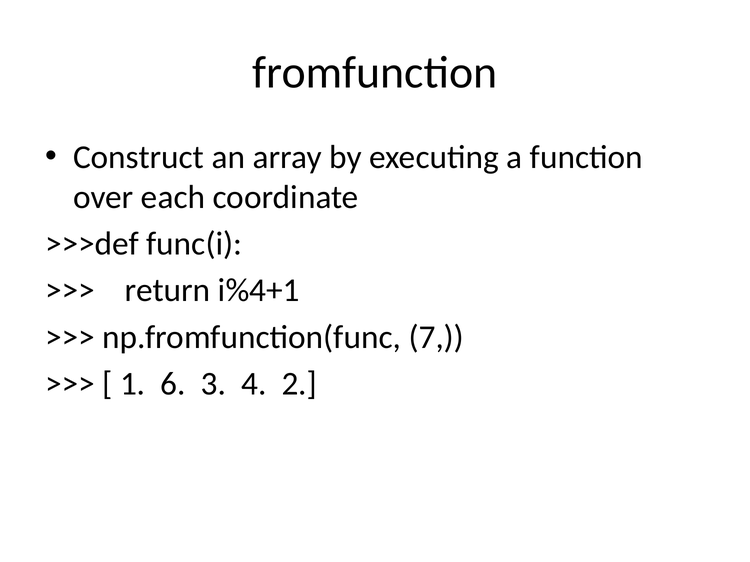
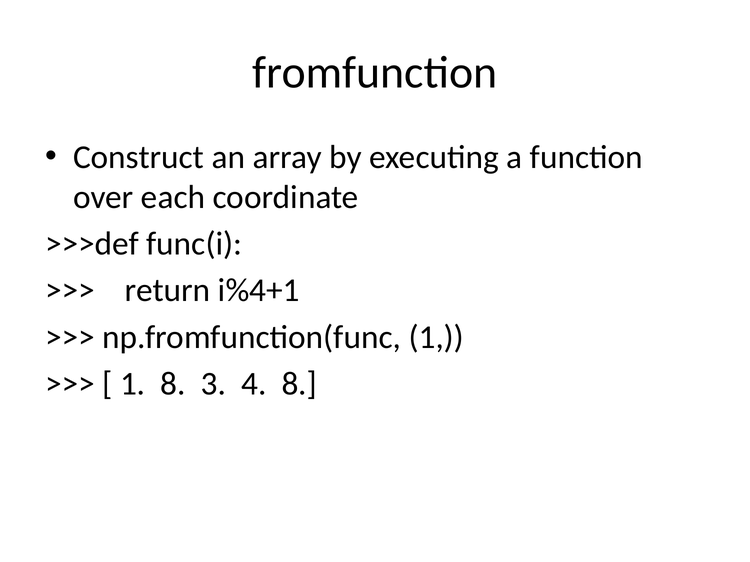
np.fromfunction(func 7: 7 -> 1
1 6: 6 -> 8
4 2: 2 -> 8
